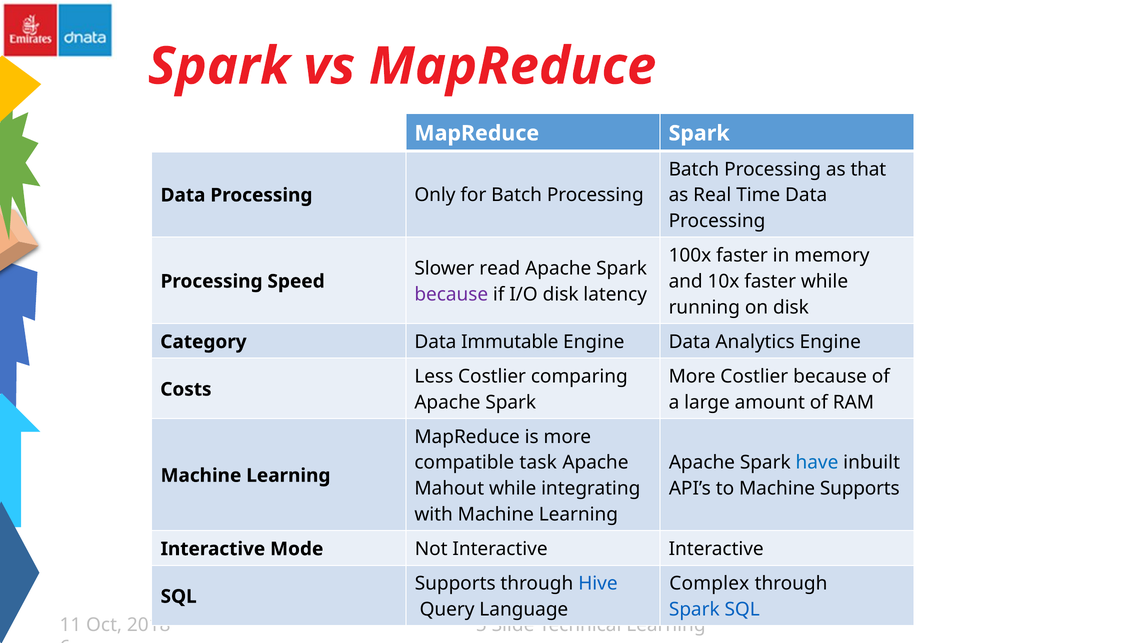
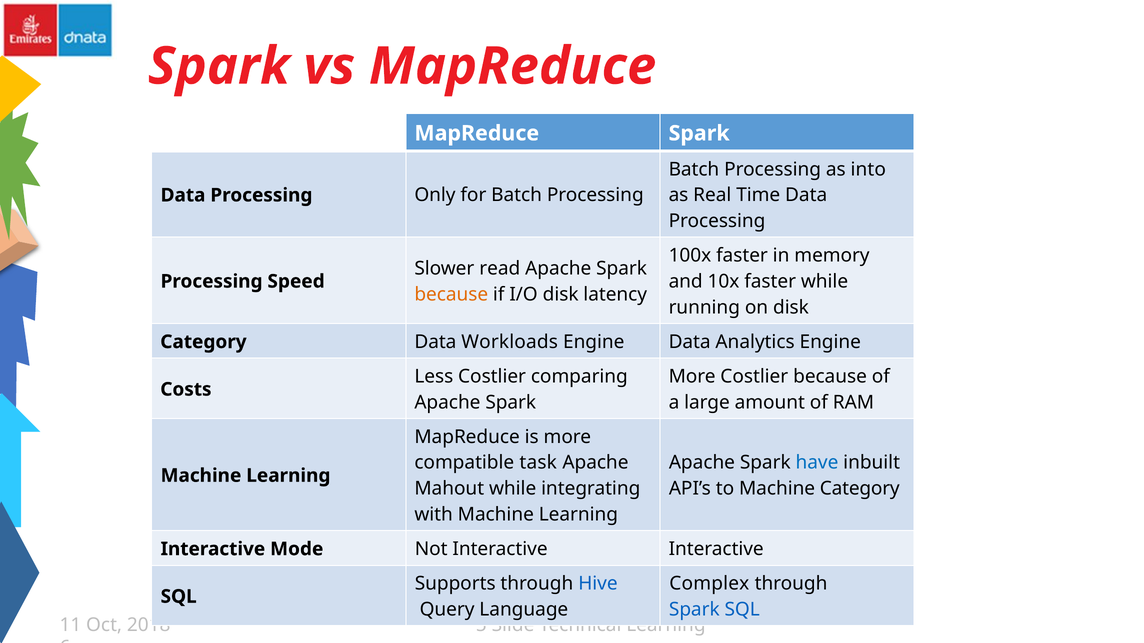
that: that -> into
because at (451, 295) colour: purple -> orange
Immutable: Immutable -> Workloads
Machine Supports: Supports -> Category
